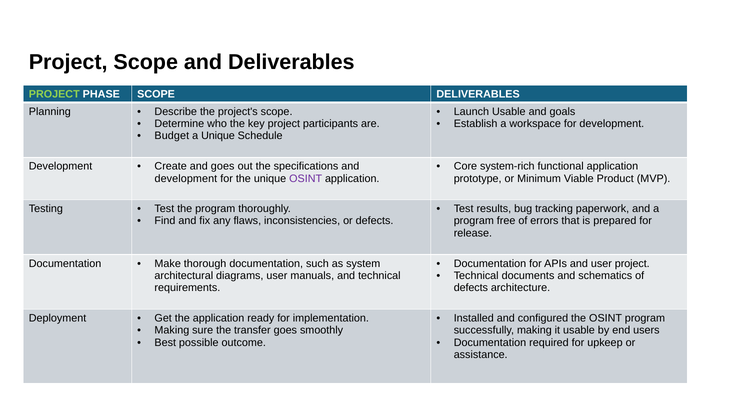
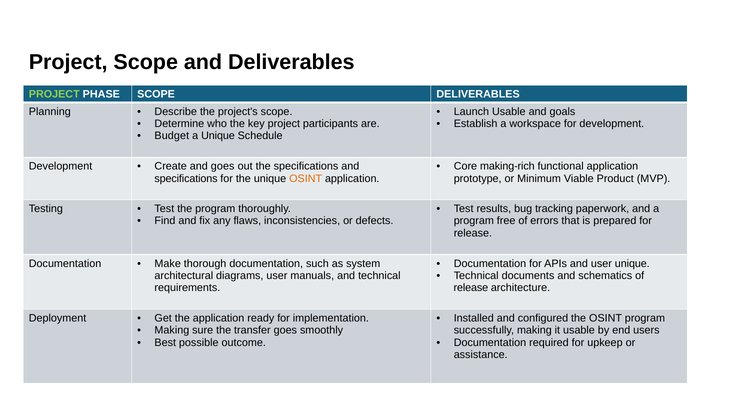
system-rich: system-rich -> making-rich
development at (186, 179): development -> specifications
OSINT at (306, 179) colour: purple -> orange
user project: project -> unique
defects at (471, 288): defects -> release
